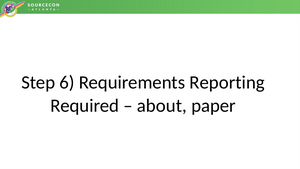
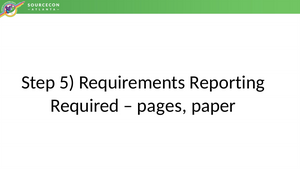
6: 6 -> 5
about: about -> pages
